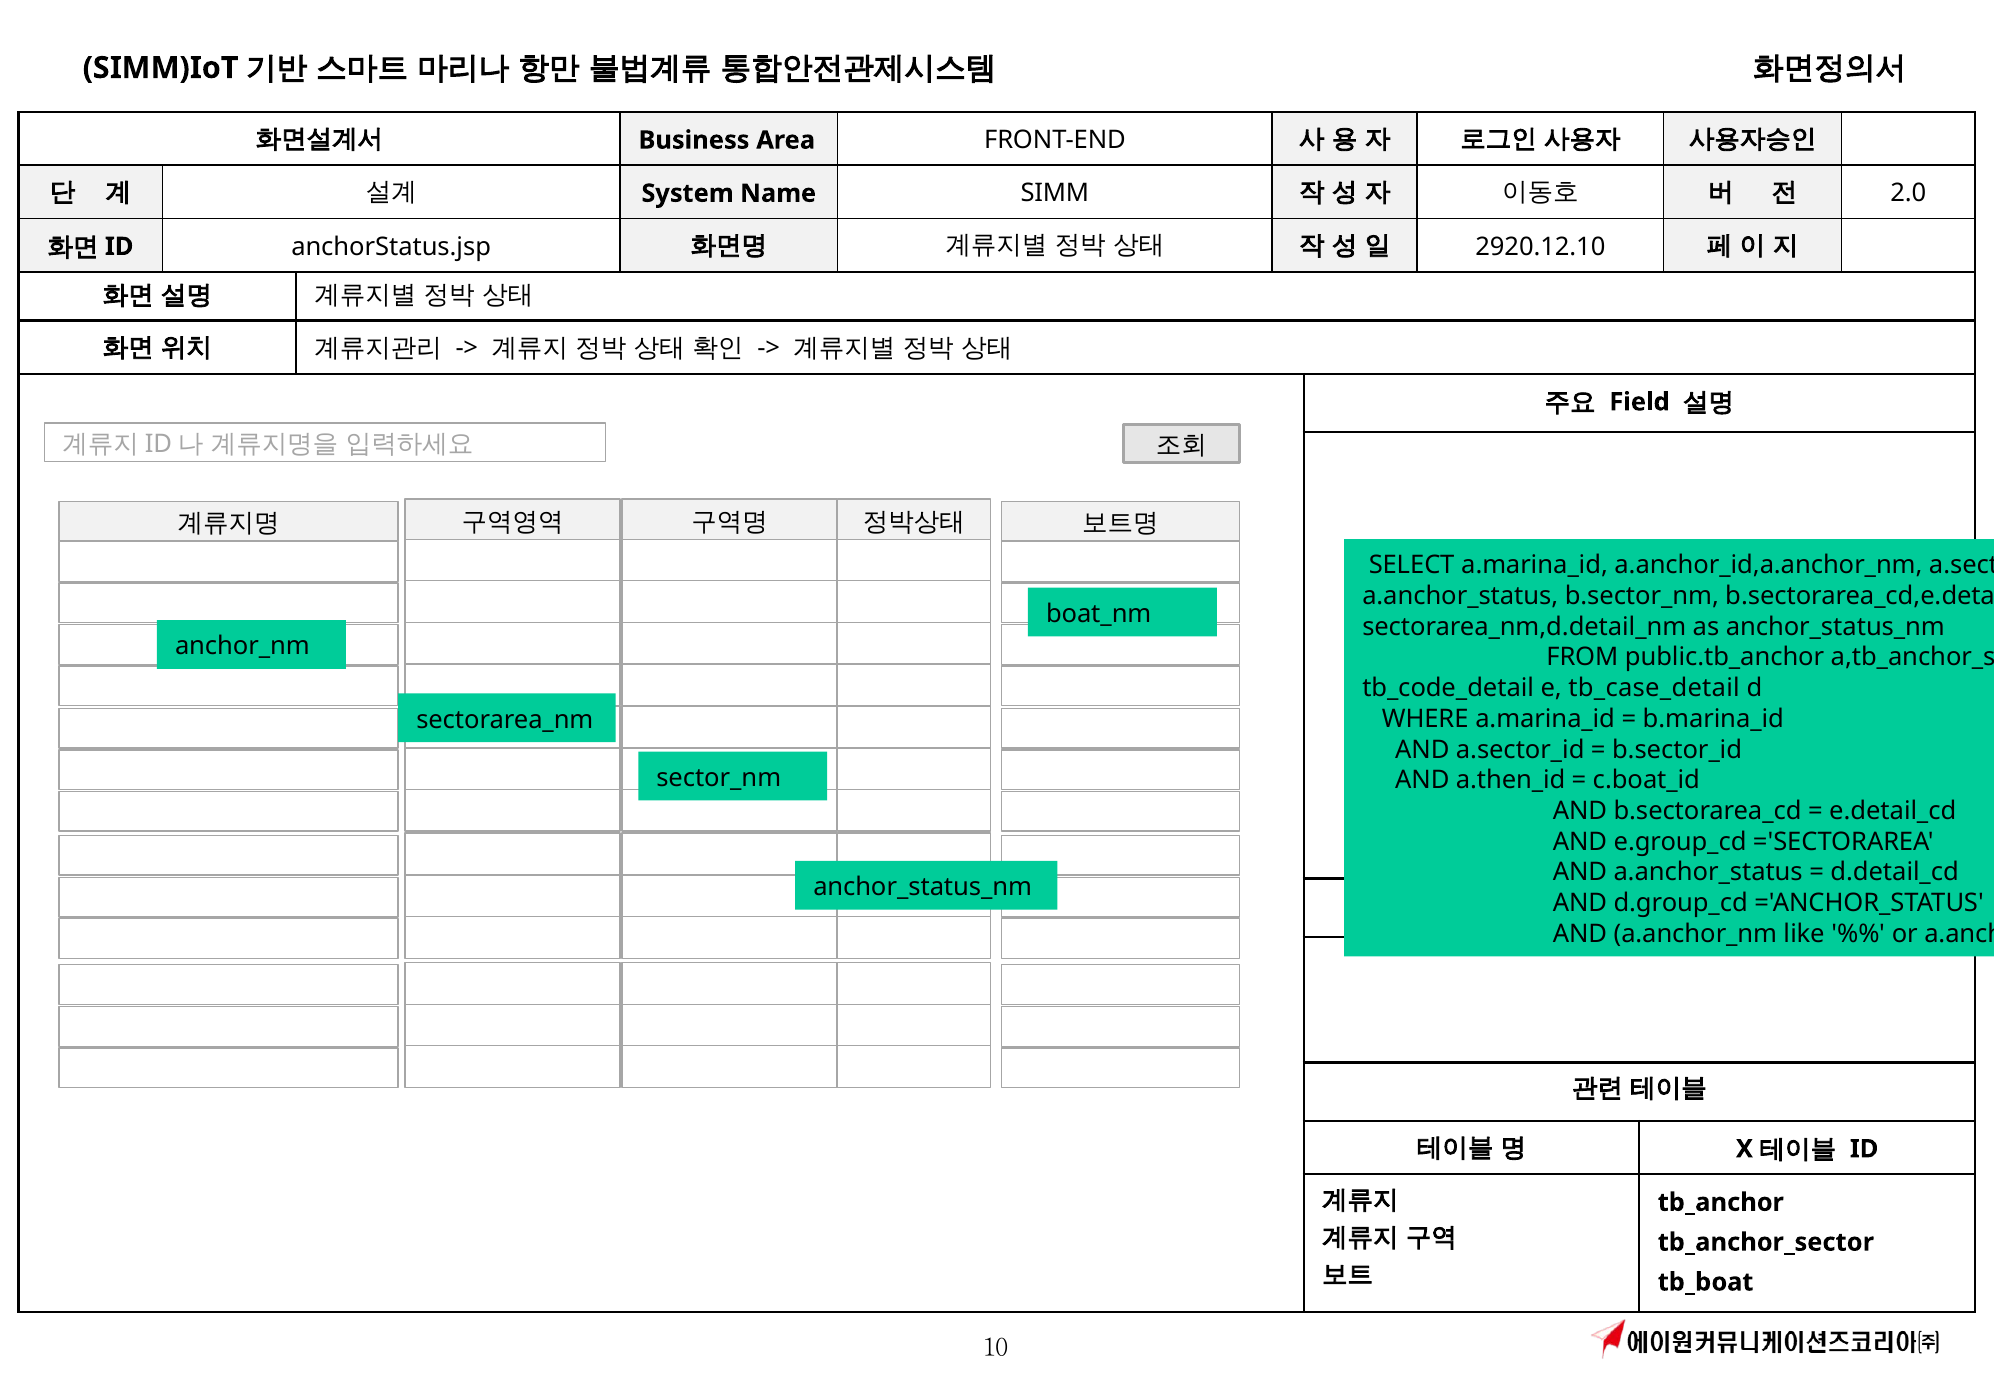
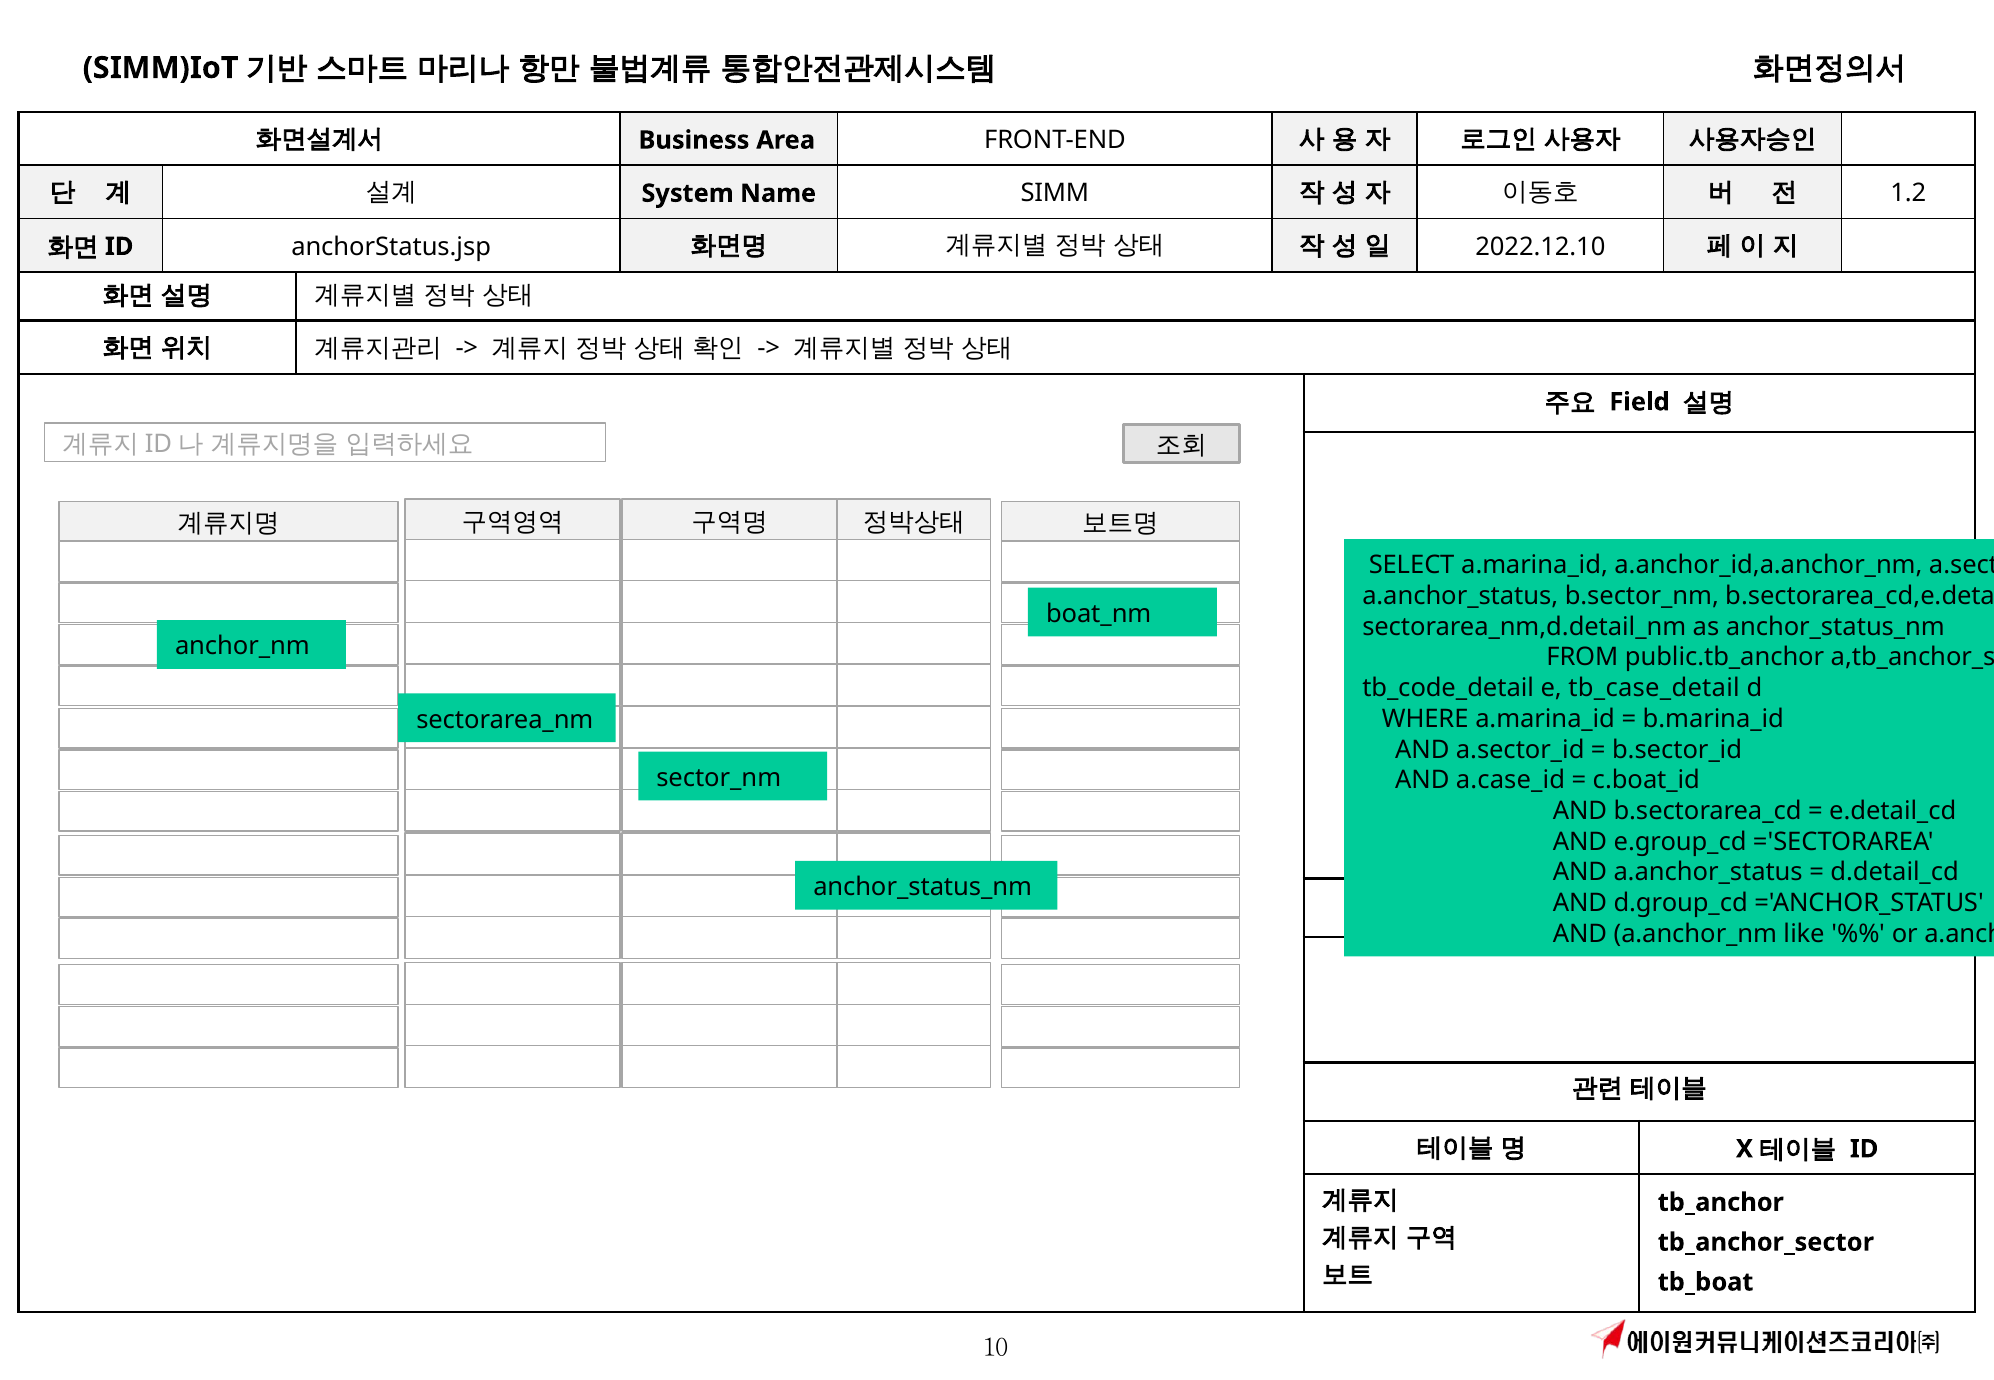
2.0: 2.0 -> 1.2
2920.12.10: 2920.12.10 -> 2022.12.10
a.then_id: a.then_id -> a.case_id
